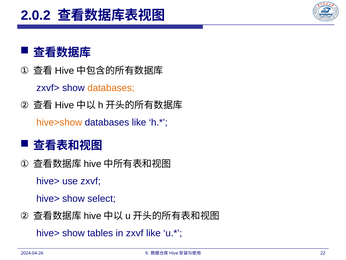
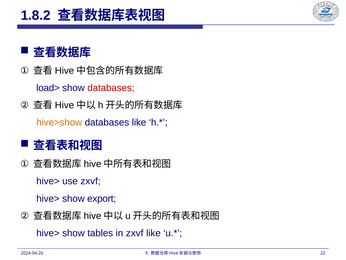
2.0.2: 2.0.2 -> 1.8.2
zxvf>: zxvf> -> load>
databases at (111, 88) colour: orange -> red
select: select -> export
